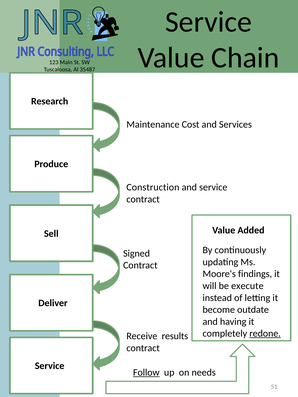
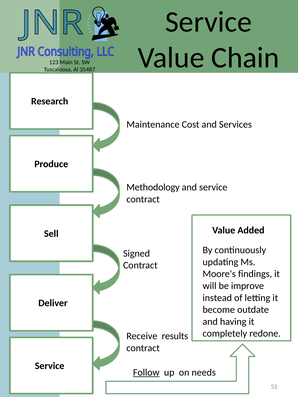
Construction: Construction -> Methodology
execute: execute -> improve
redone underline: present -> none
